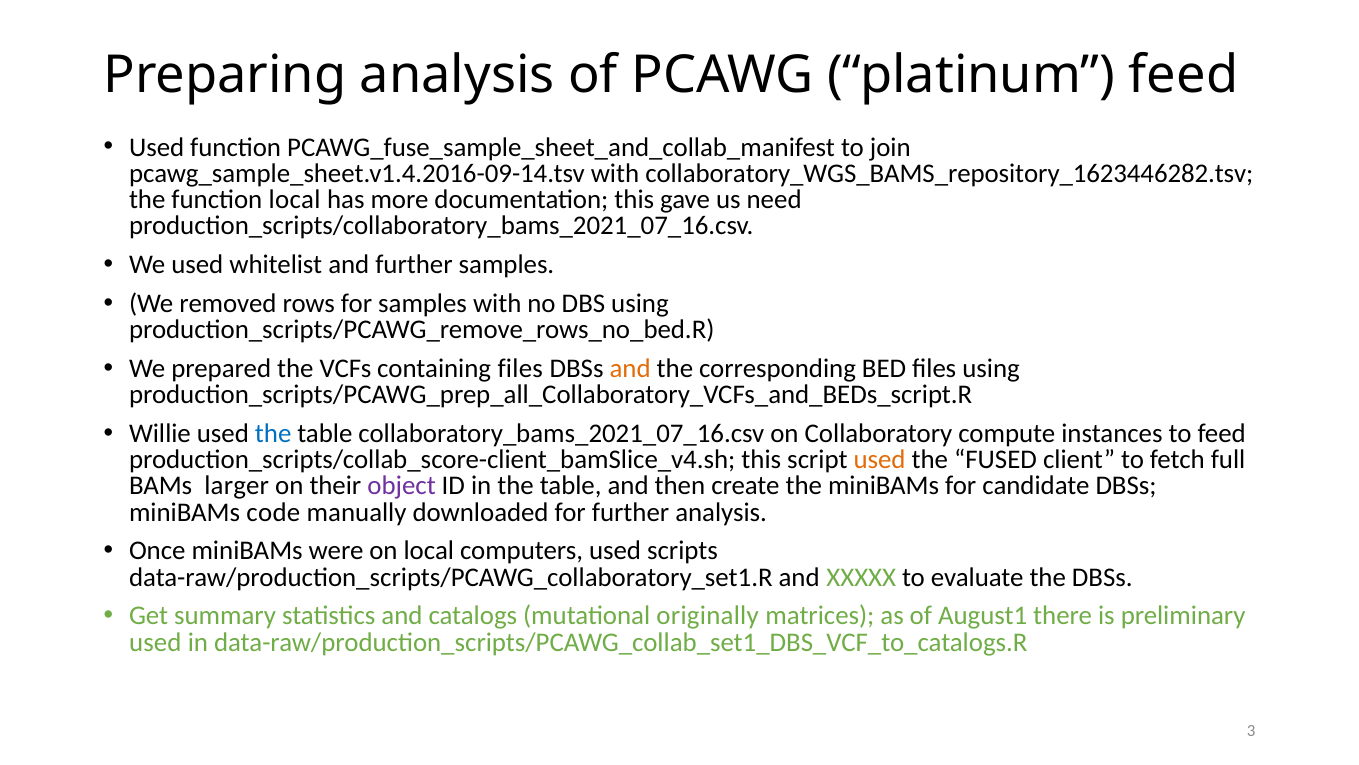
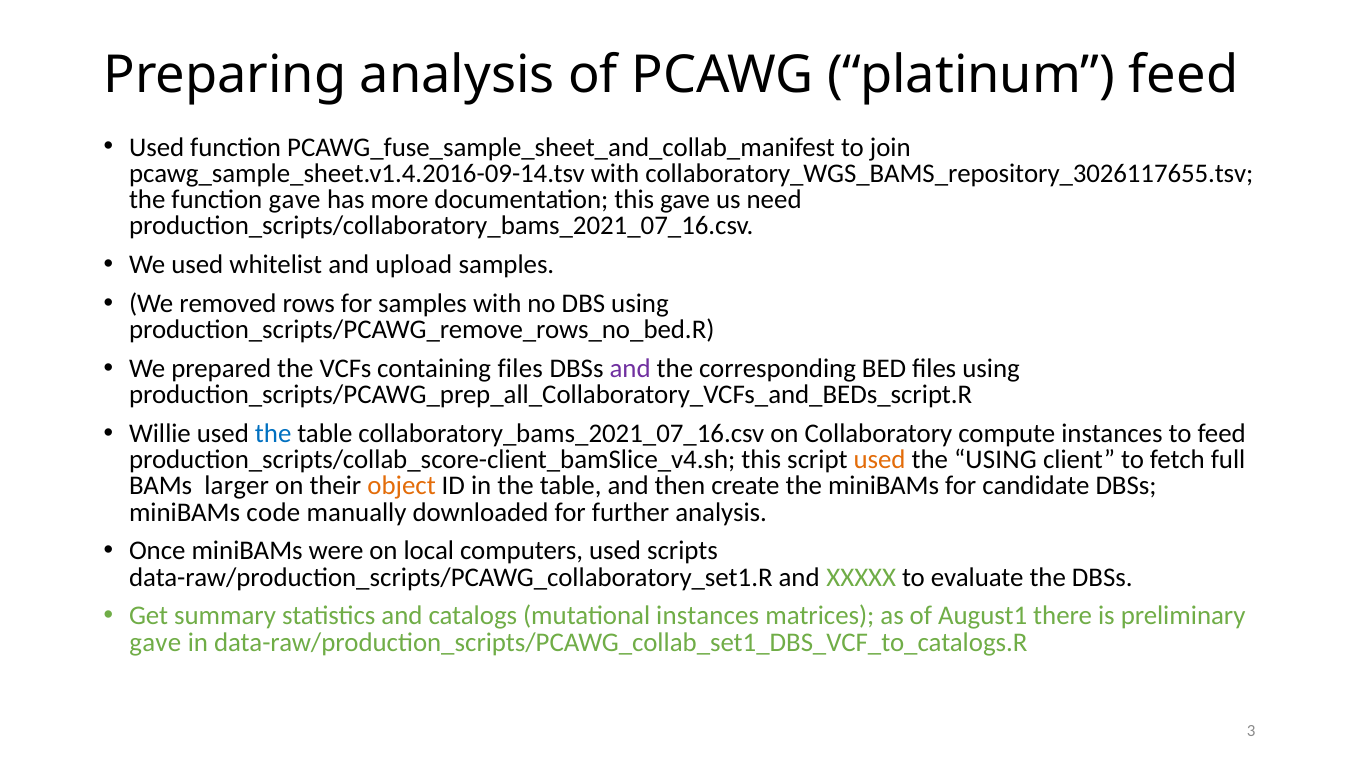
collaboratory_WGS_BAMS_repository_1623446282.tsv: collaboratory_WGS_BAMS_repository_1623446282.tsv -> collaboratory_WGS_BAMS_repository_3026117655.tsv
function local: local -> gave
and further: further -> upload
and at (630, 368) colour: orange -> purple
the FUSED: FUSED -> USING
object colour: purple -> orange
mutational originally: originally -> instances
used at (155, 642): used -> gave
